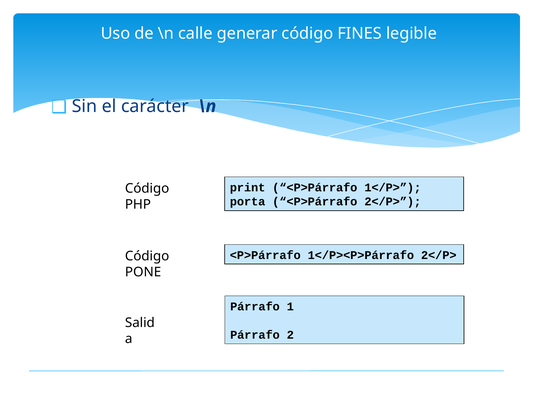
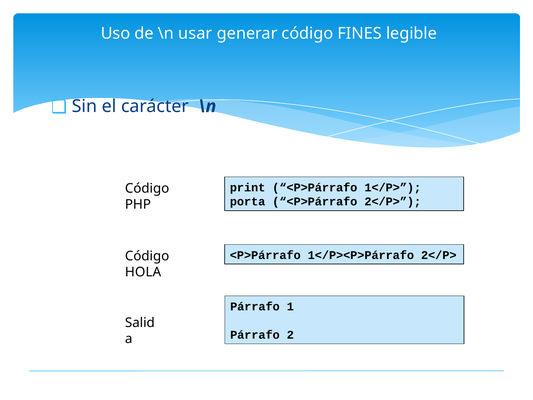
calle: calle -> usar
PONE: PONE -> HOLA
